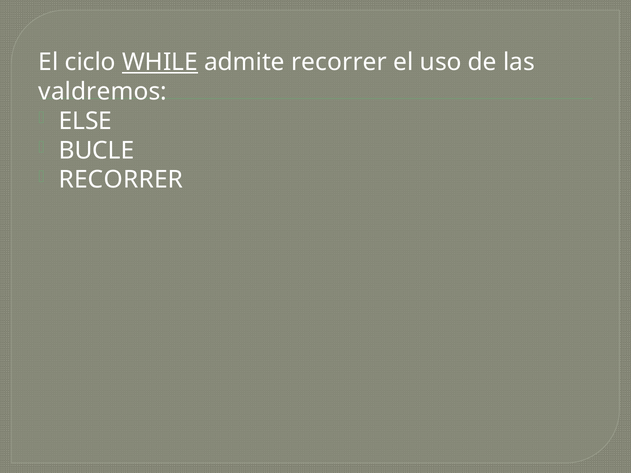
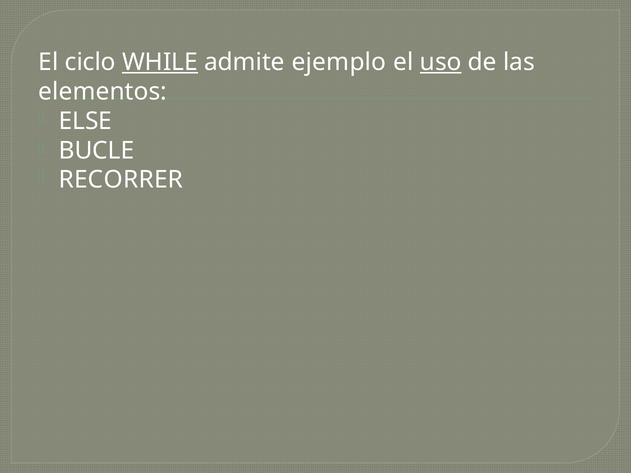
admite recorrer: recorrer -> ejemplo
uso underline: none -> present
valdremos: valdremos -> elementos
